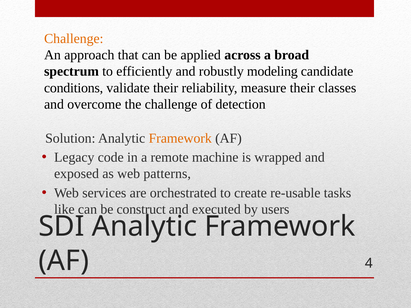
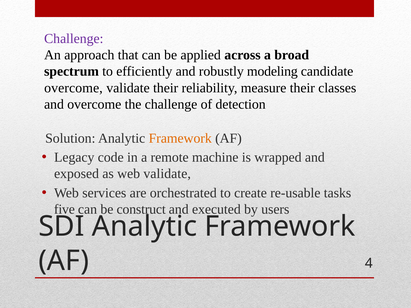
Challenge at (74, 39) colour: orange -> purple
conditions at (74, 88): conditions -> overcome
web patterns: patterns -> validate
like: like -> five
